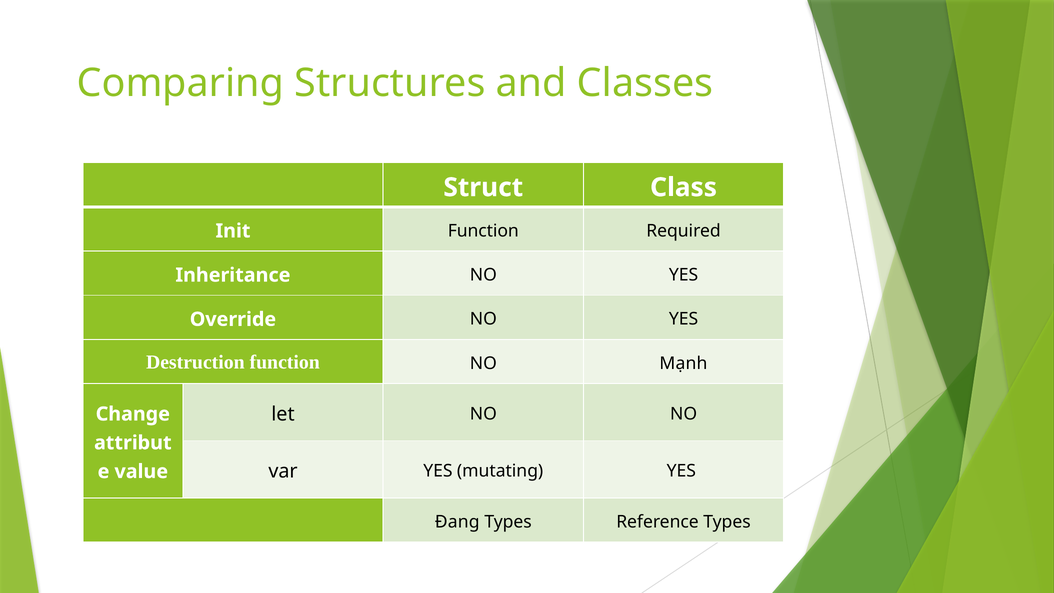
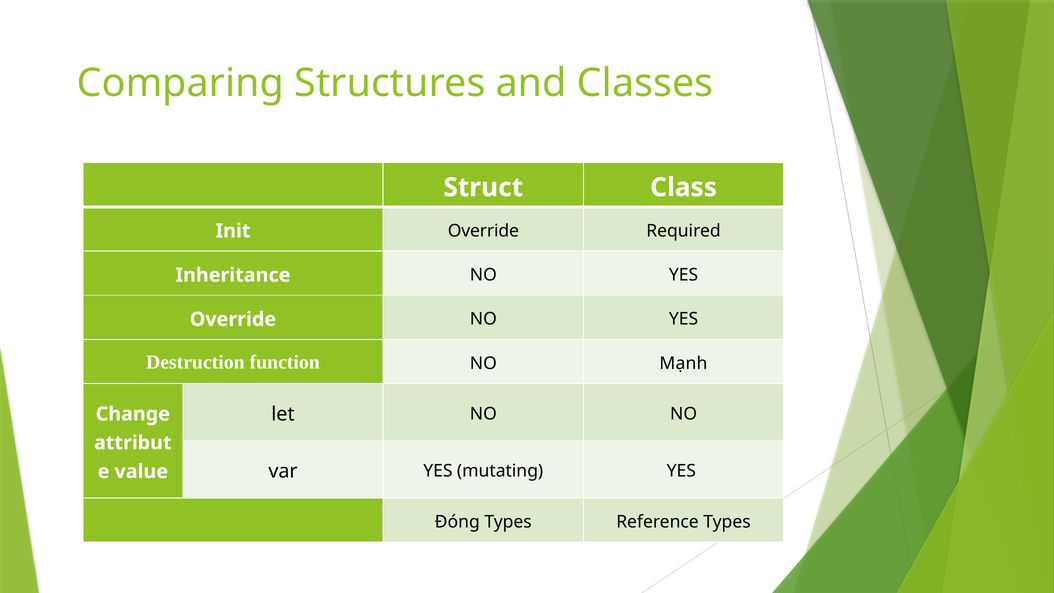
Init Function: Function -> Override
Đang: Đang -> Đóng
